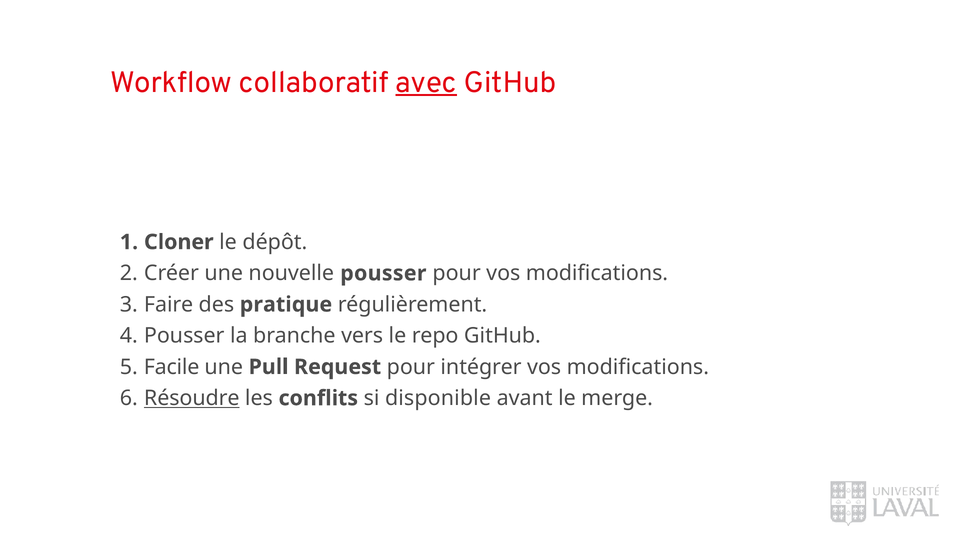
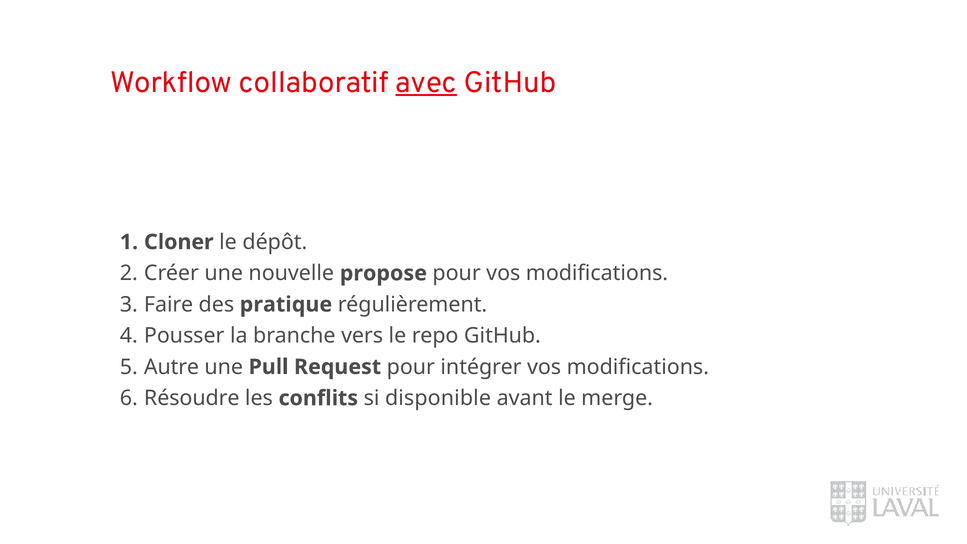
nouvelle pousser: pousser -> propose
Facile: Facile -> Autre
Résoudre underline: present -> none
